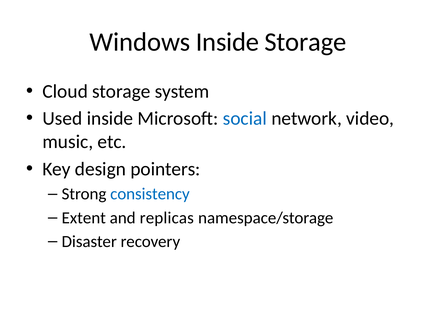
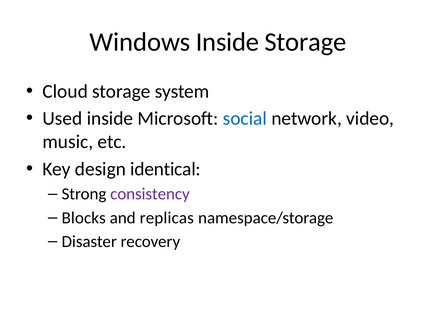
pointers: pointers -> identical
consistency colour: blue -> purple
Extent: Extent -> Blocks
